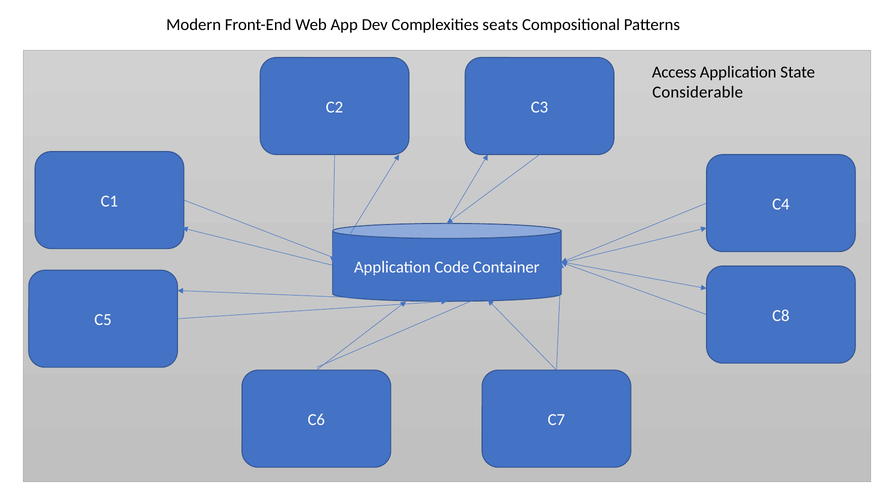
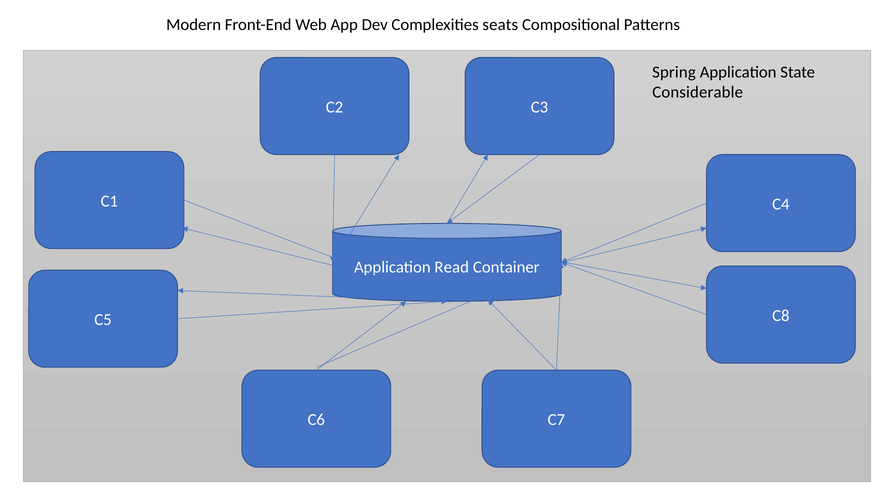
Access: Access -> Spring
Code: Code -> Read
